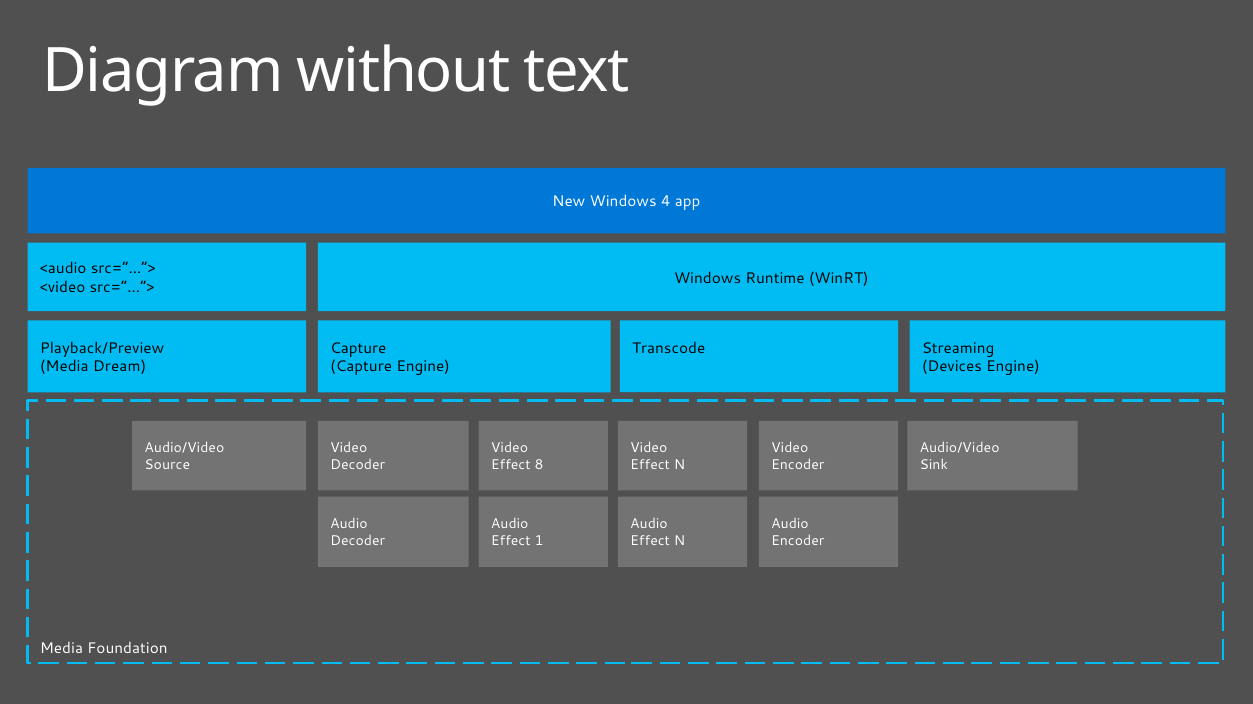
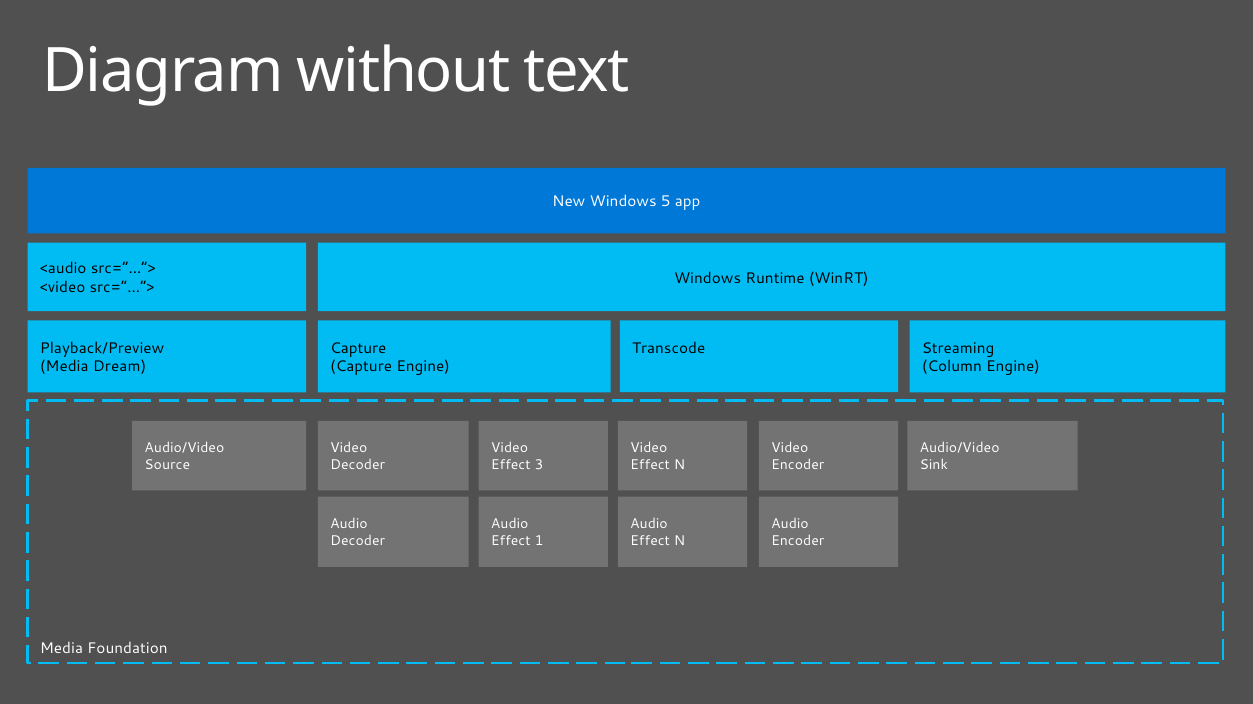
4: 4 -> 5
Devices: Devices -> Column
8: 8 -> 3
